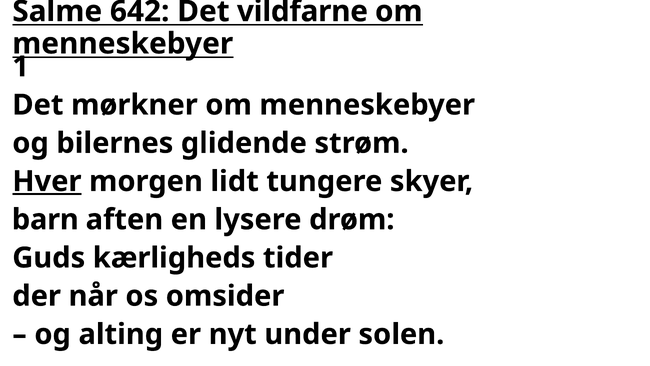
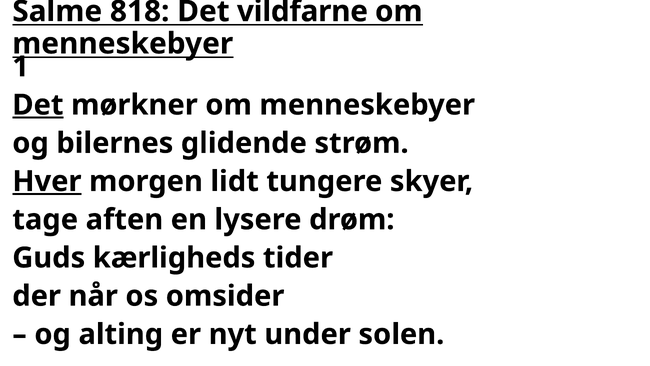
642: 642 -> 818
Det at (38, 105) underline: none -> present
barn: barn -> tage
